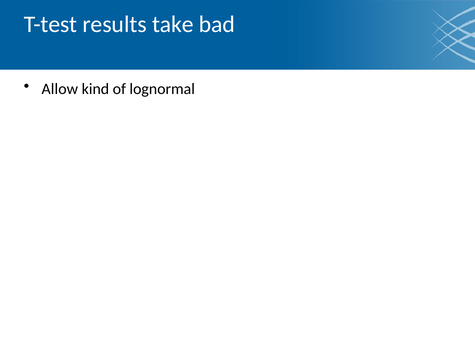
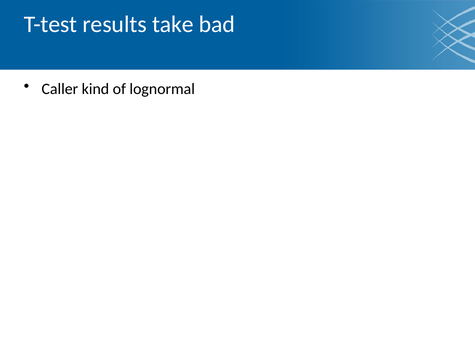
Allow: Allow -> Caller
